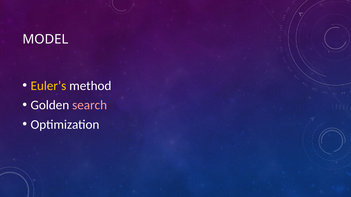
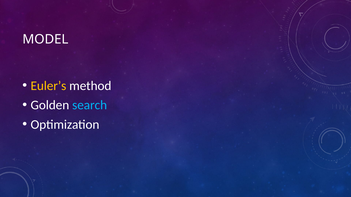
search colour: pink -> light blue
